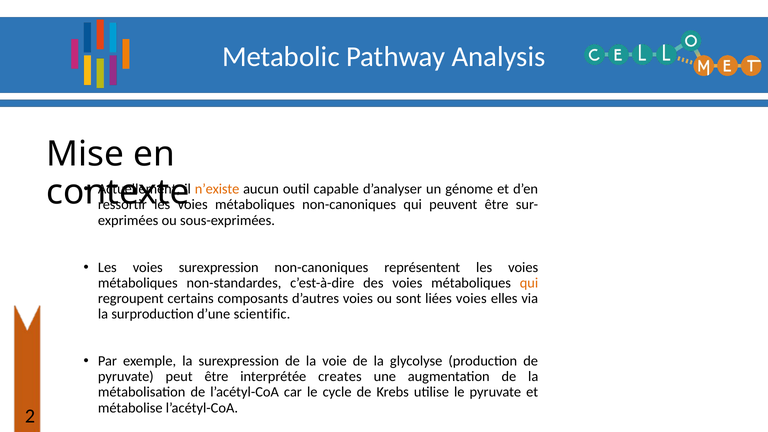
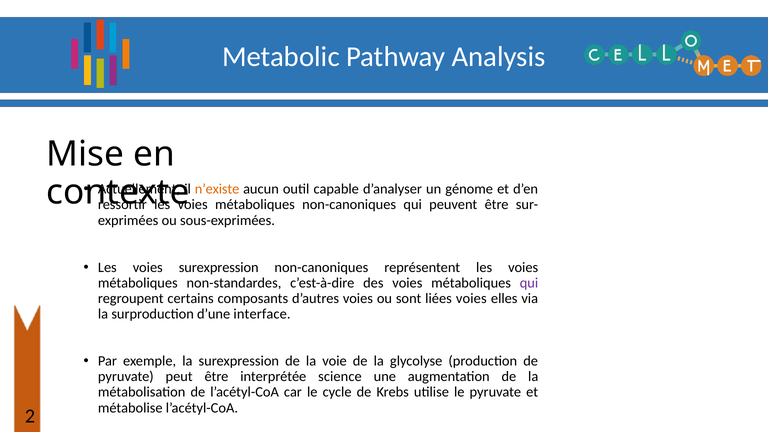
qui at (529, 283) colour: orange -> purple
scientific: scientific -> interface
creates: creates -> science
